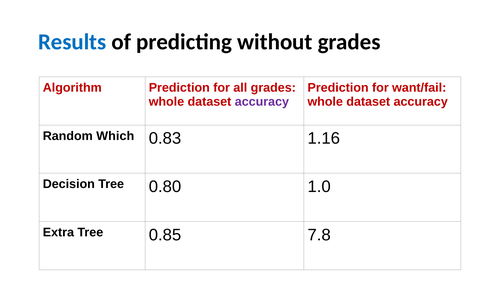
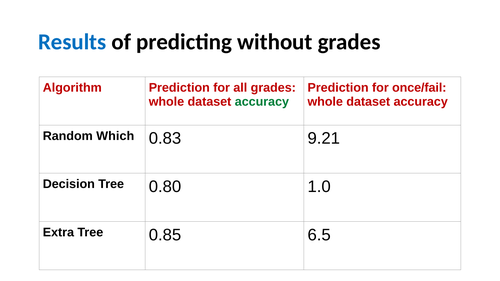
want/fail: want/fail -> once/fail
accuracy at (262, 102) colour: purple -> green
1.16: 1.16 -> 9.21
7.8: 7.8 -> 6.5
